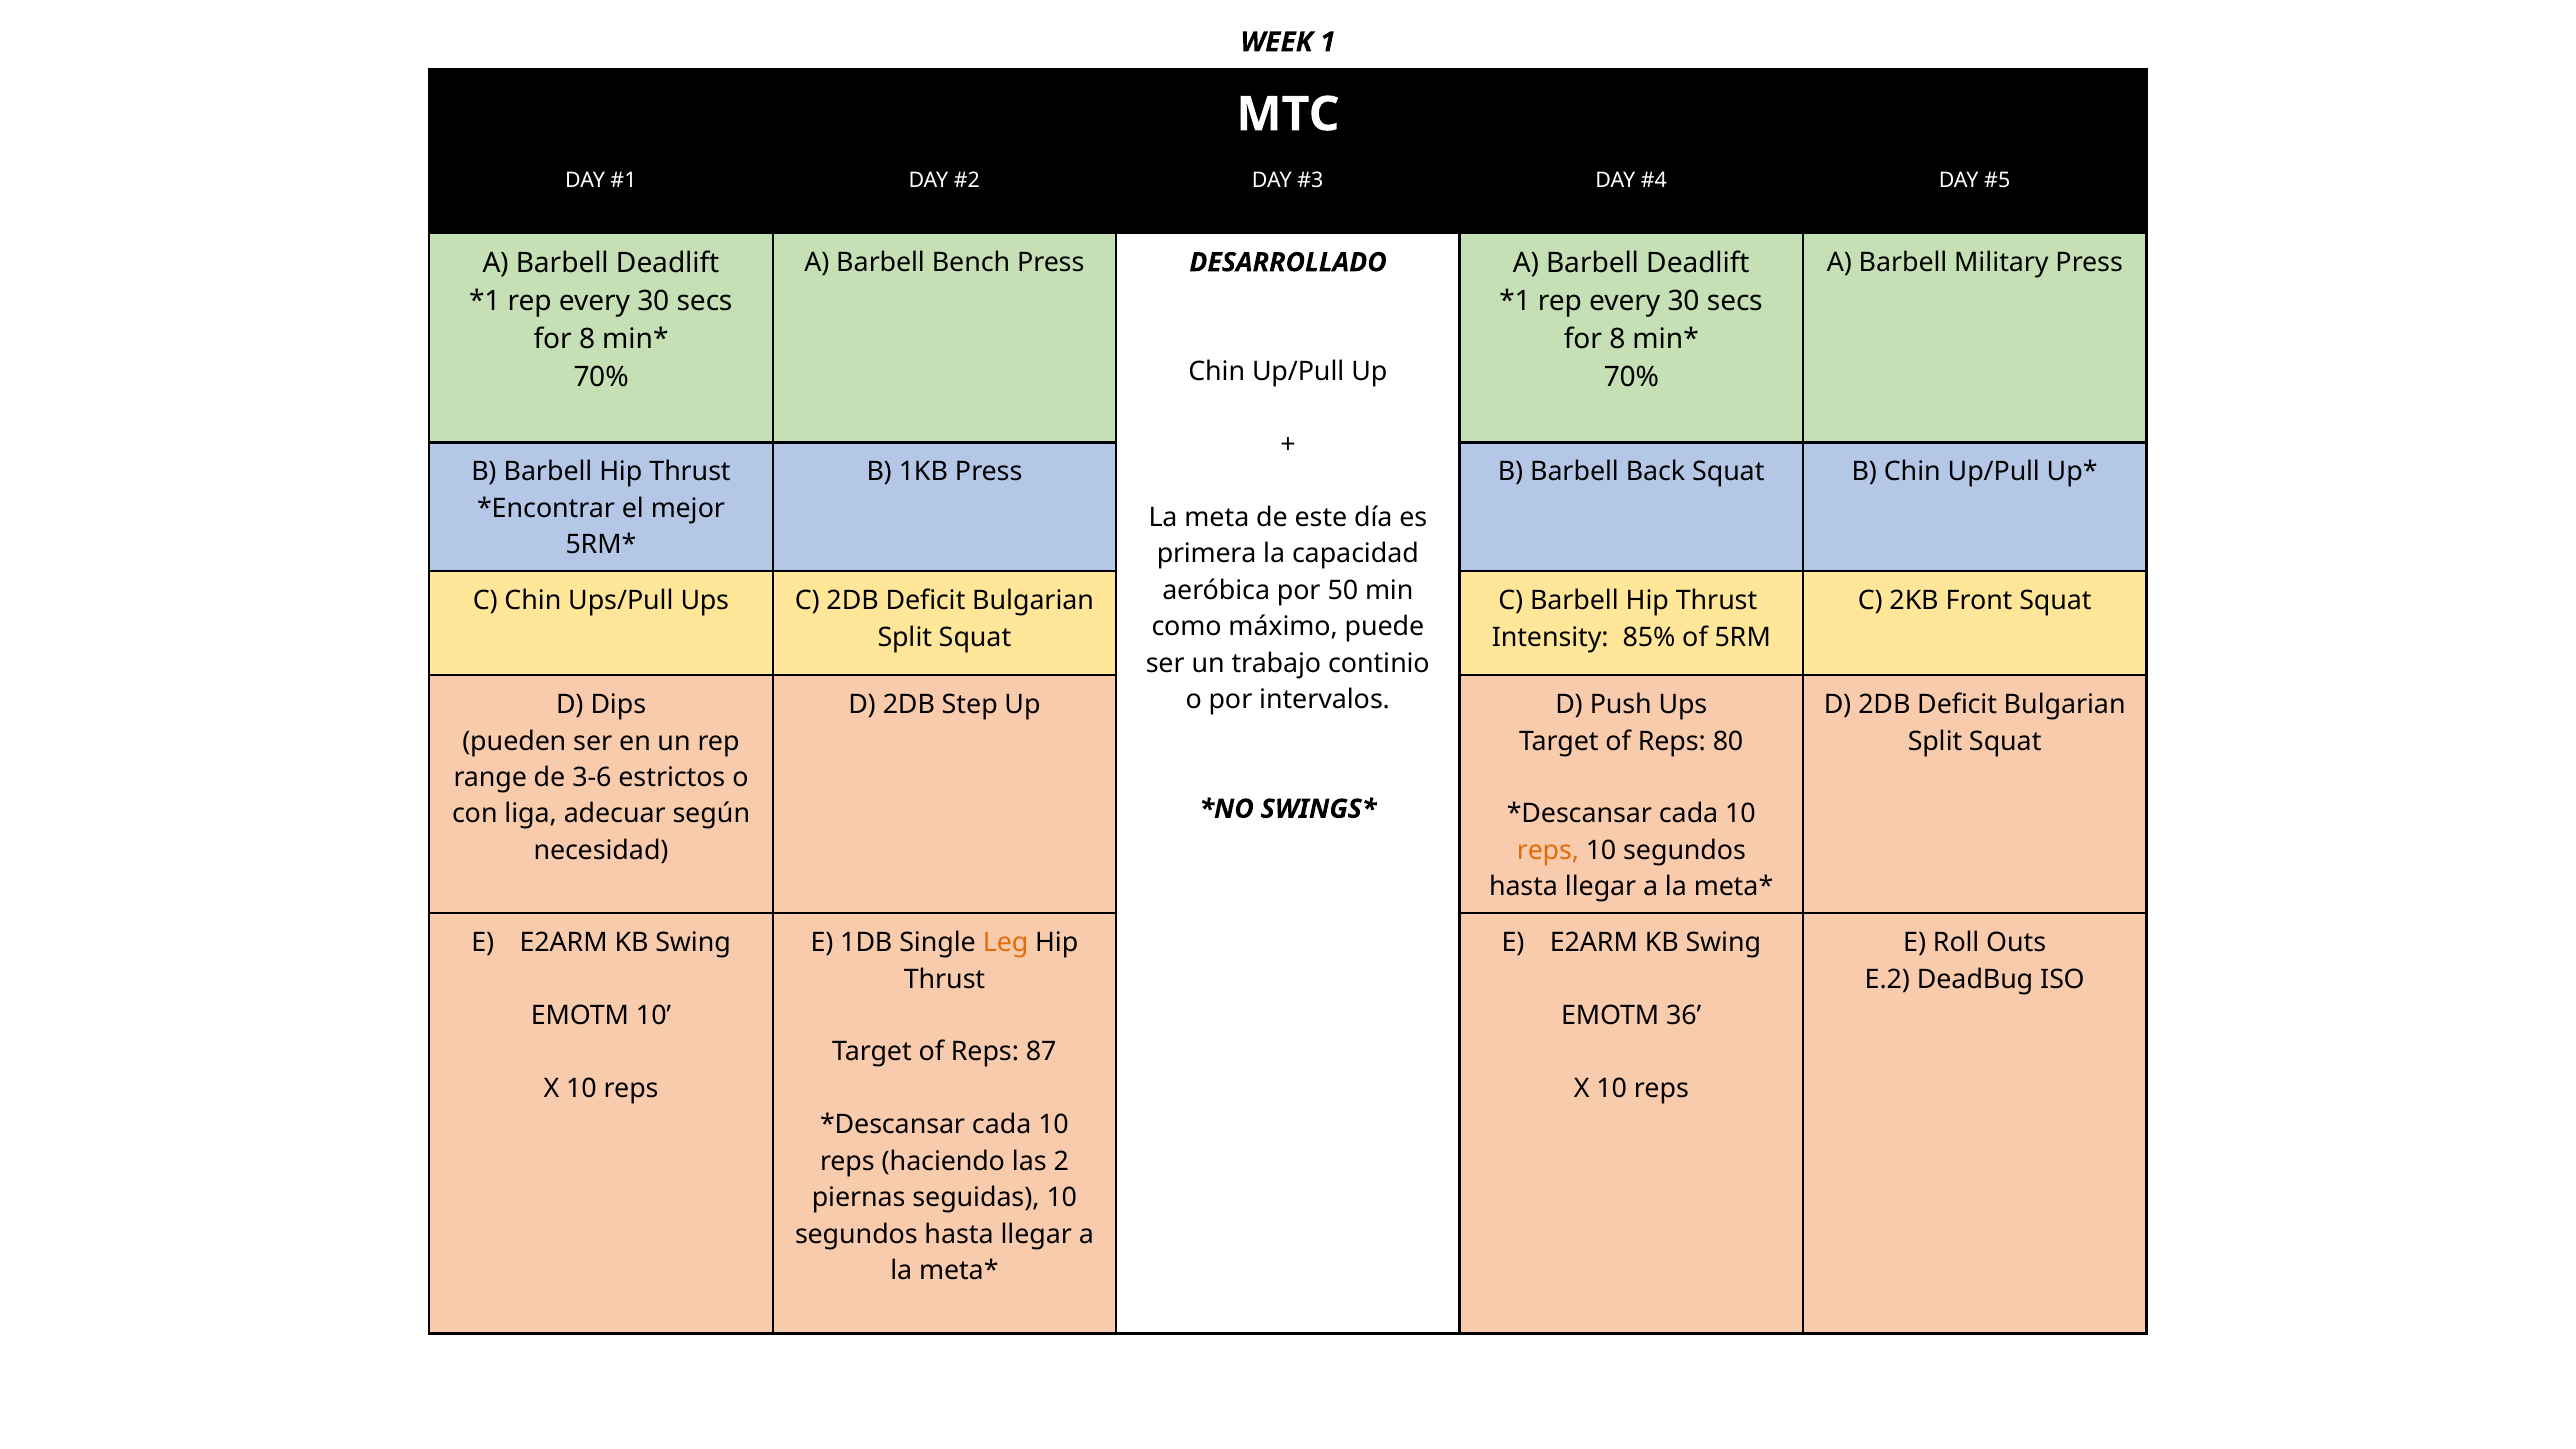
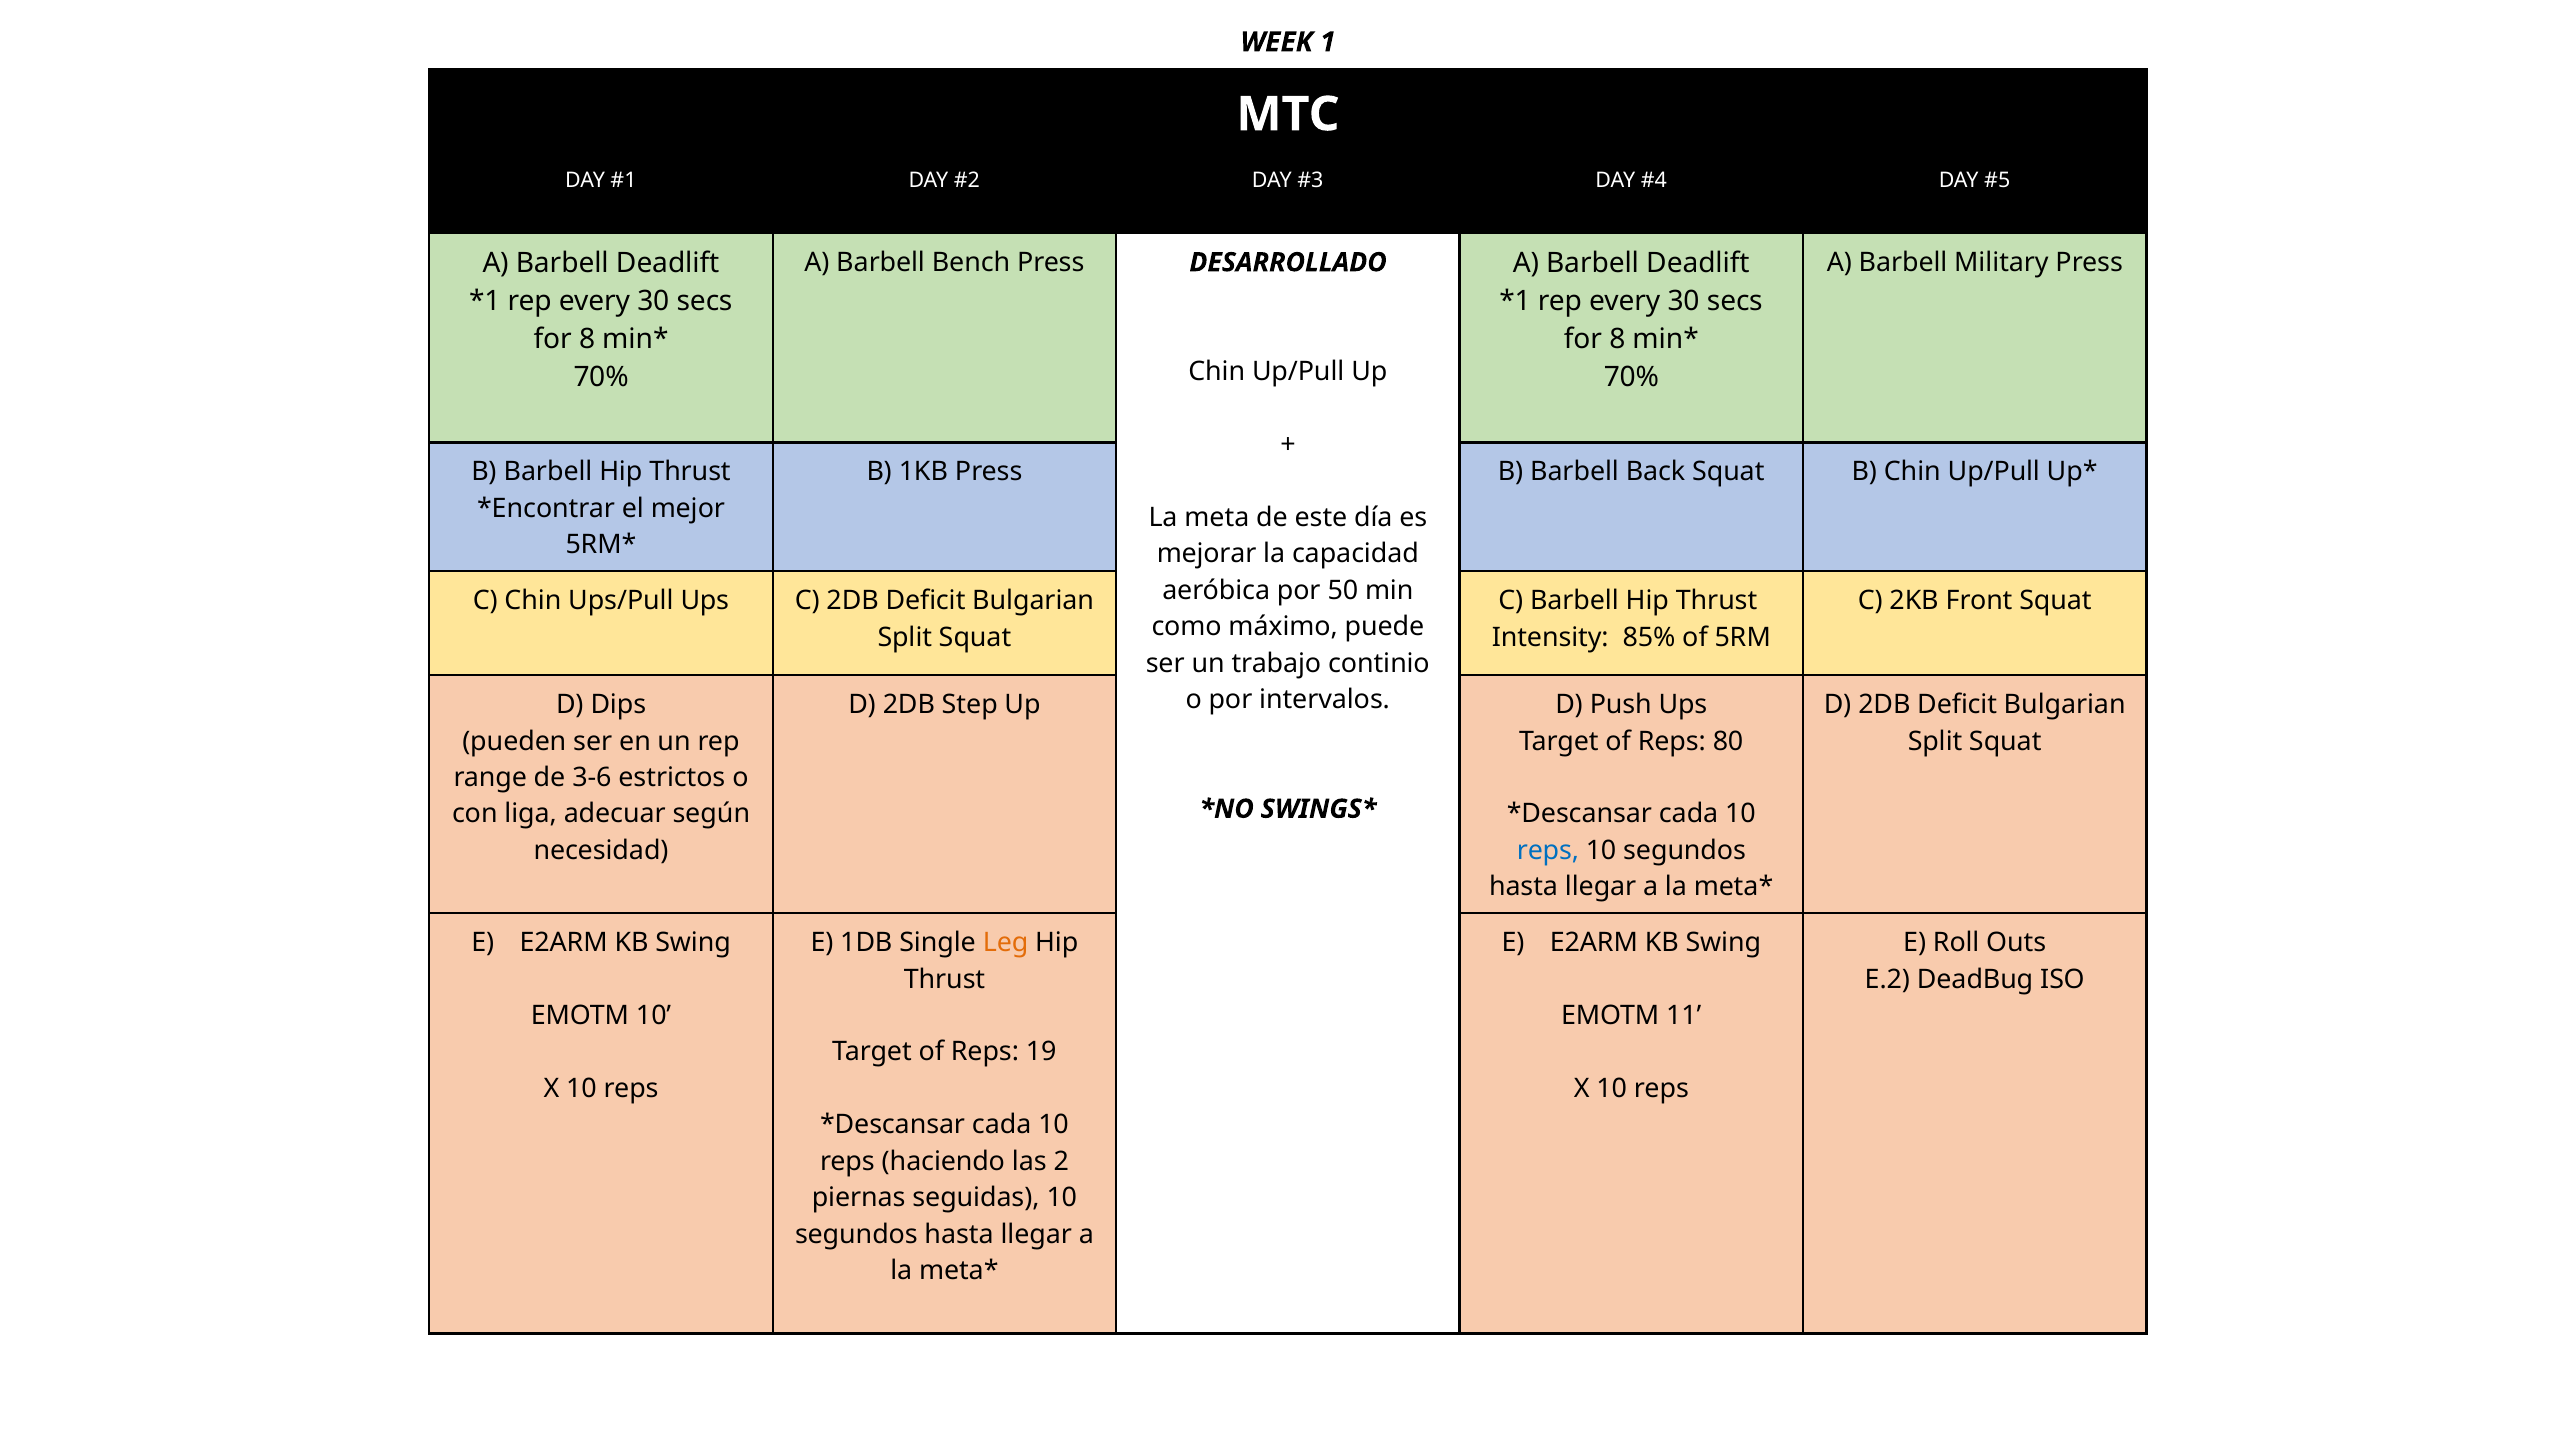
primera: primera -> mejorar
reps at (1548, 850) colour: orange -> blue
36: 36 -> 11
87: 87 -> 19
